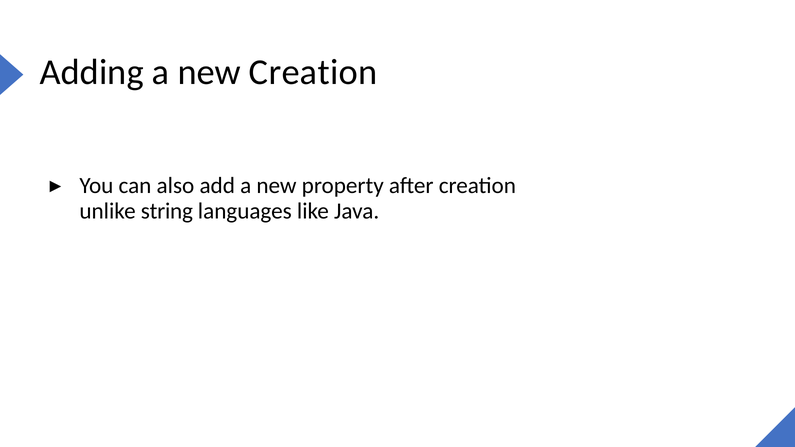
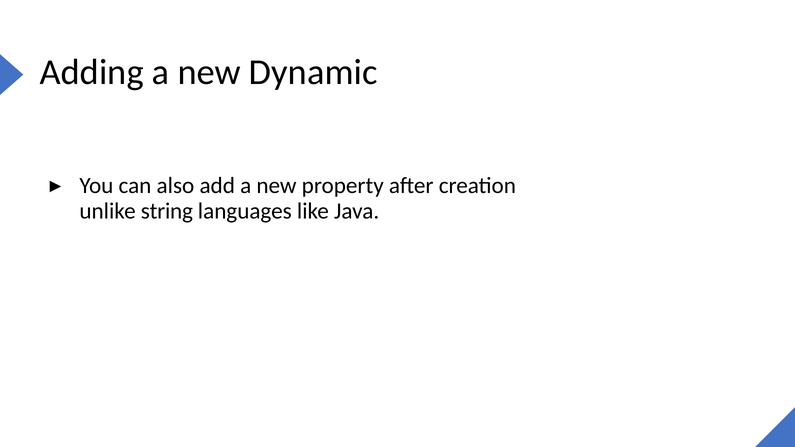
new Creation: Creation -> Dynamic
